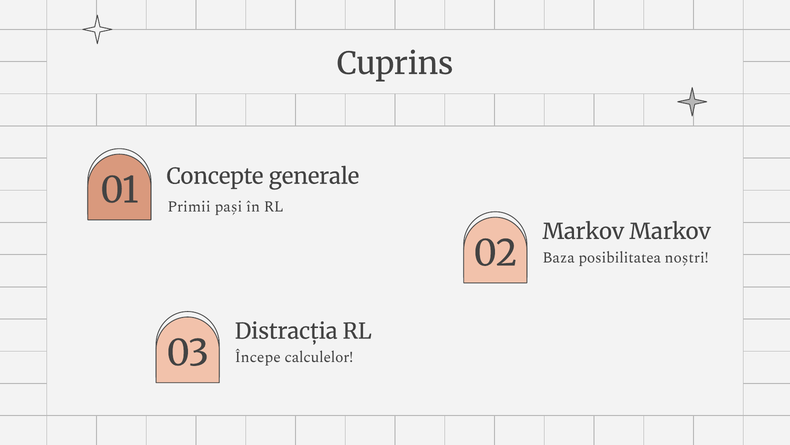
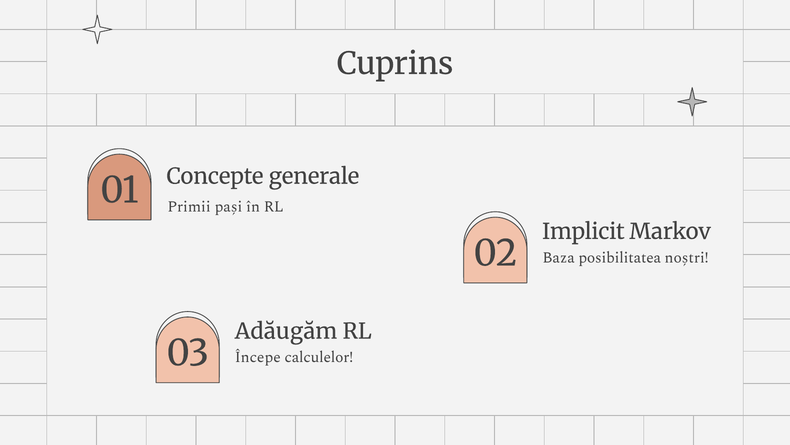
Markov at (583, 231): Markov -> Implicit
Distracția: Distracția -> Adăugăm
